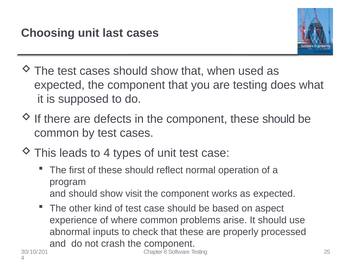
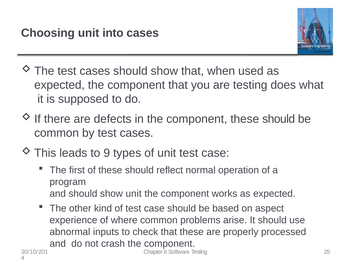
last: last -> into
to 4: 4 -> 9
show visit: visit -> unit
